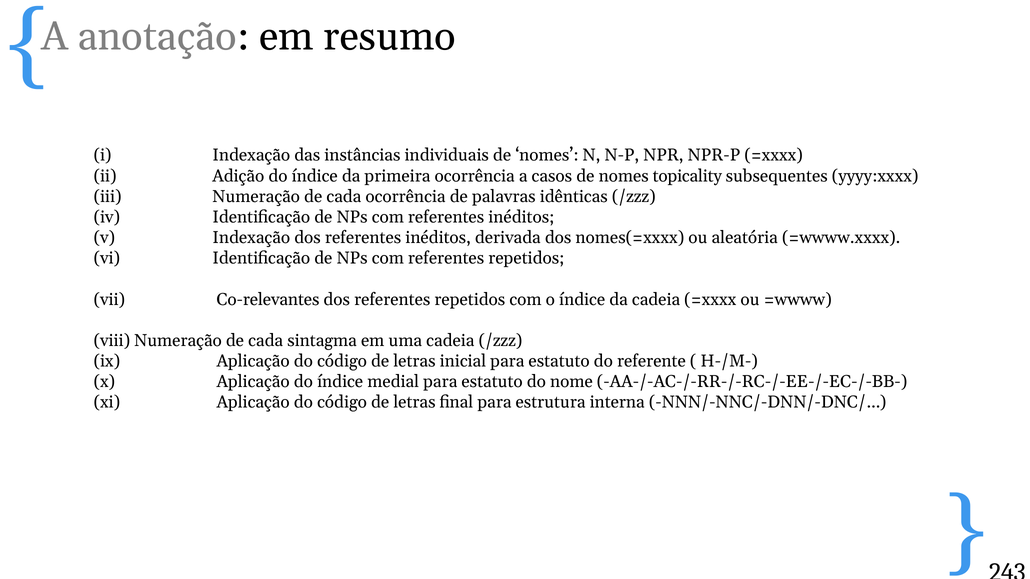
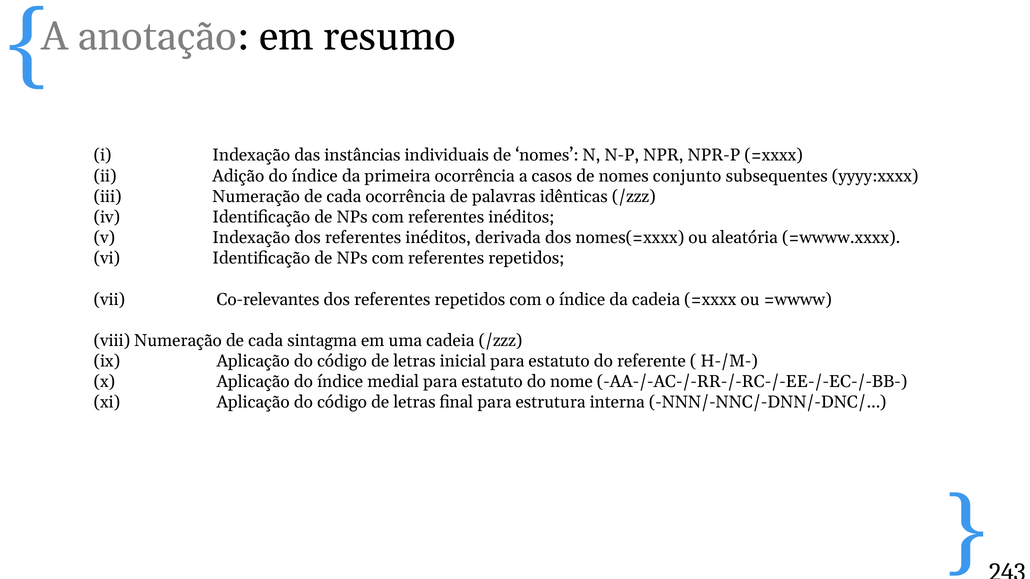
topicality: topicality -> conjunto
